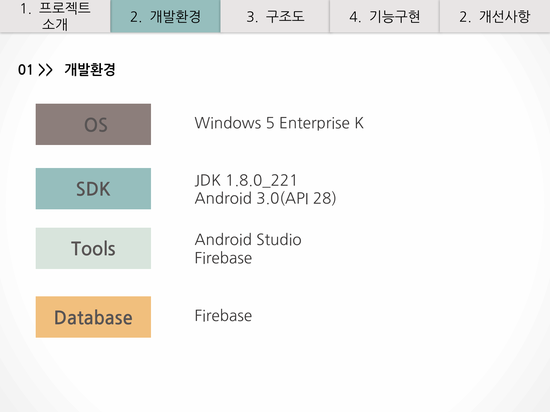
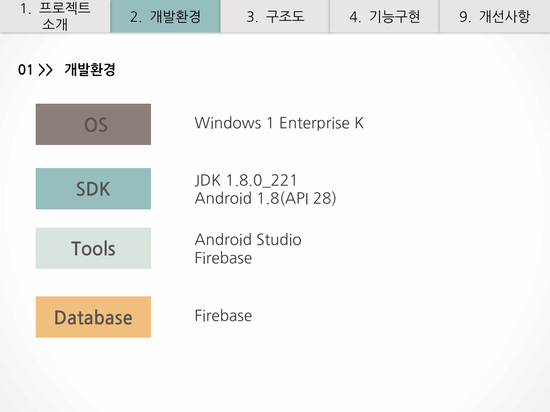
2 at (465, 17): 2 -> 9
Windows 5: 5 -> 1
3.0(API: 3.0(API -> 1.8(API
